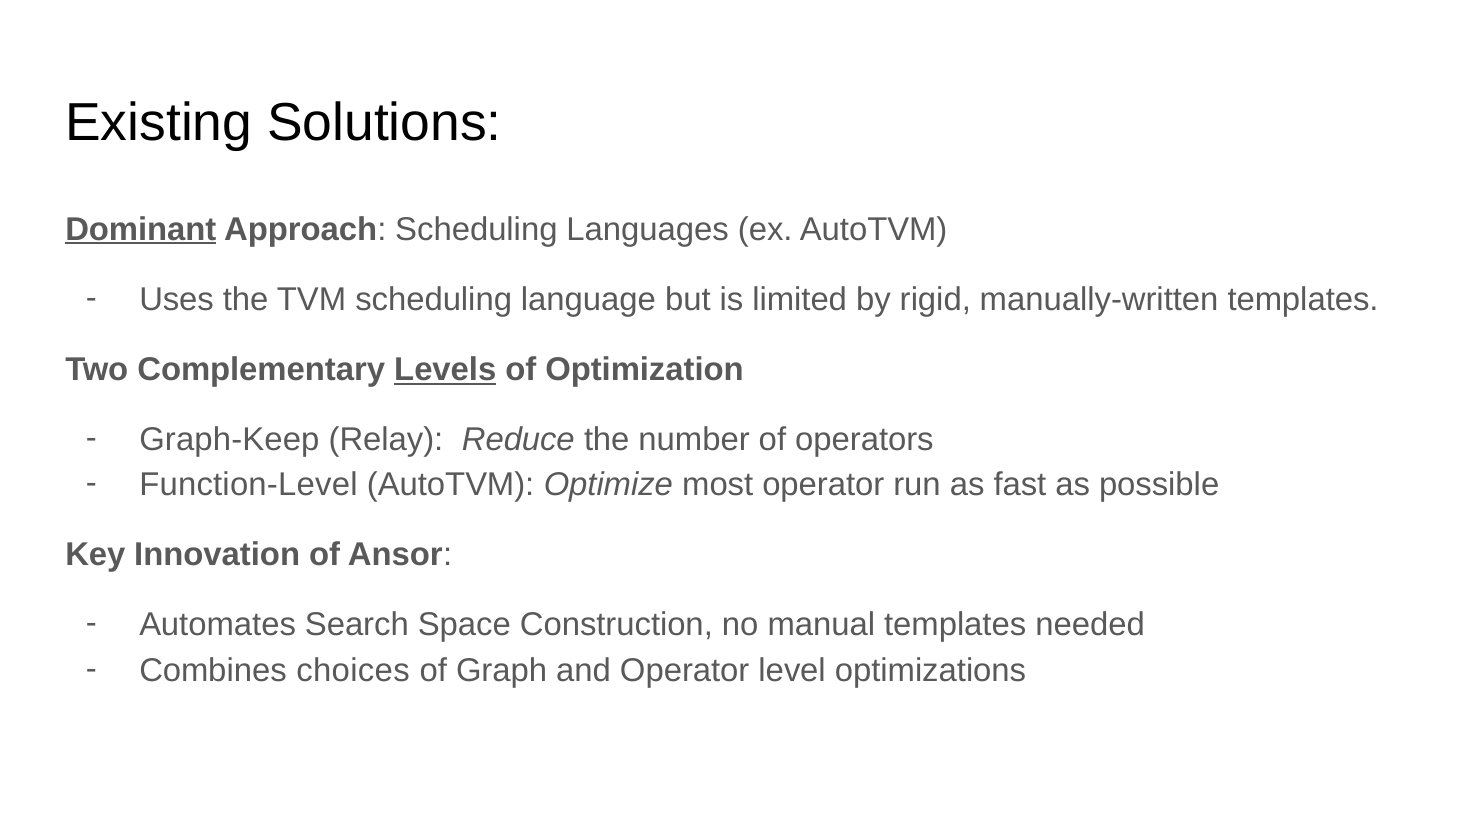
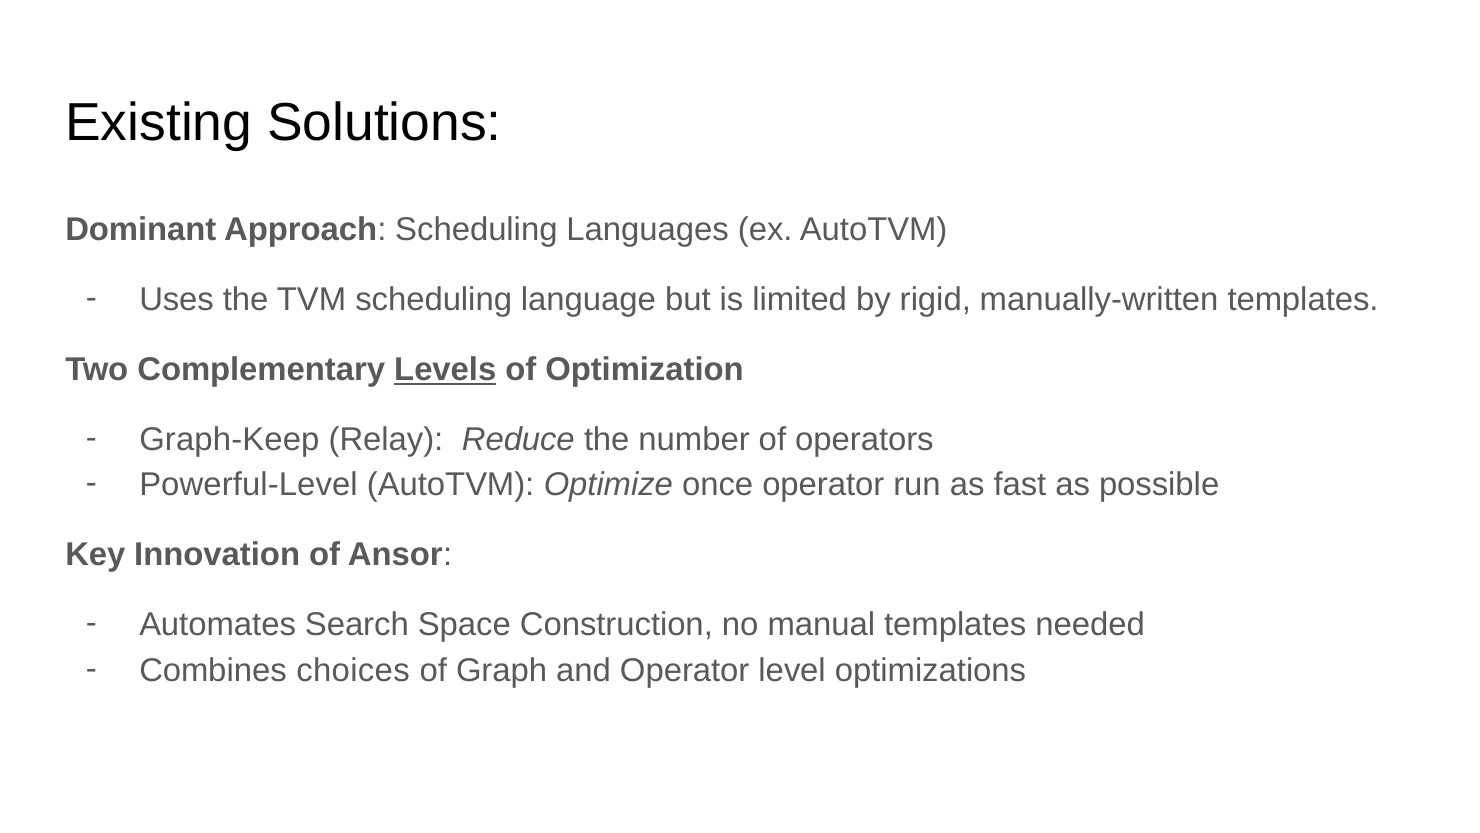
Dominant underline: present -> none
Function-Level: Function-Level -> Powerful-Level
most: most -> once
